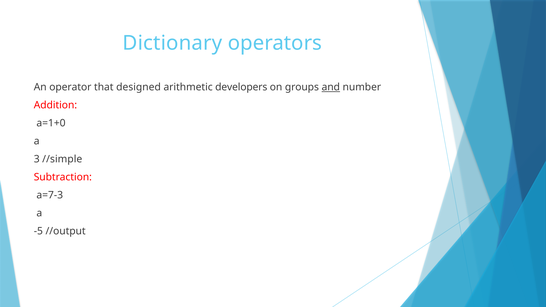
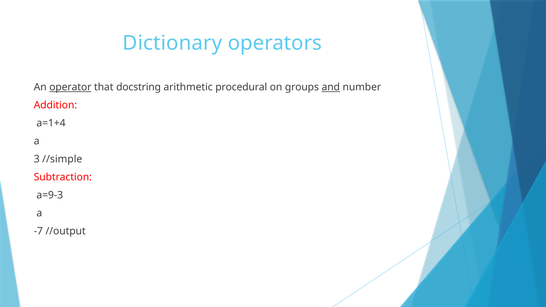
operator underline: none -> present
designed: designed -> docstring
developers: developers -> procedural
a=1+0: a=1+0 -> a=1+4
a=7-3: a=7-3 -> a=9-3
-5: -5 -> -7
